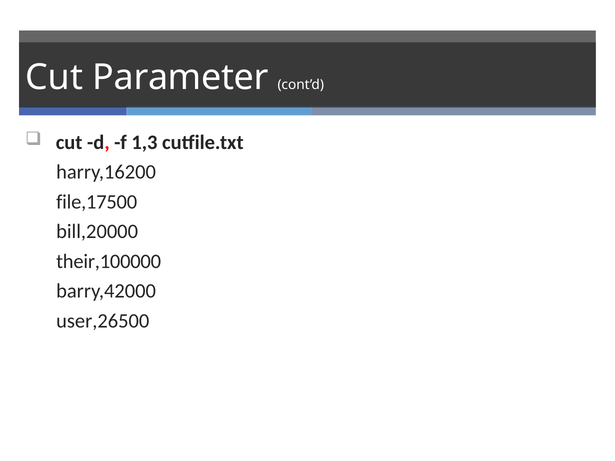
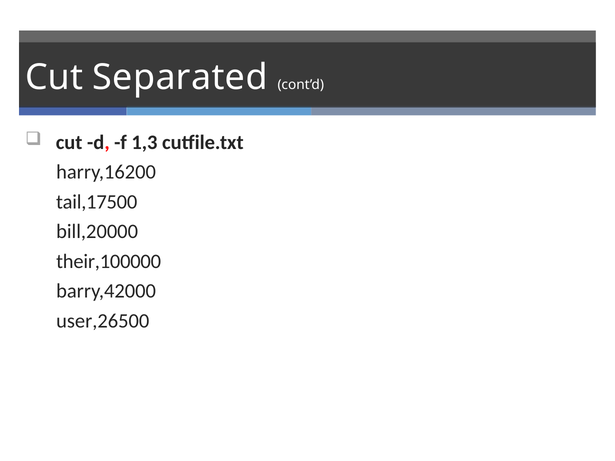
Parameter: Parameter -> Separated
file,17500: file,17500 -> tail,17500
